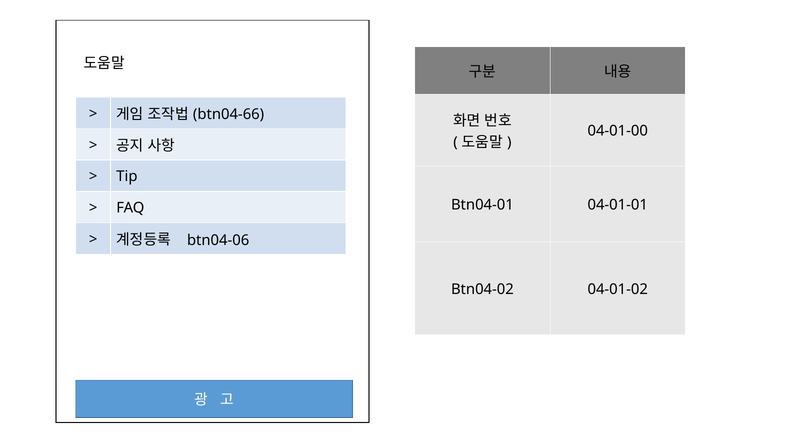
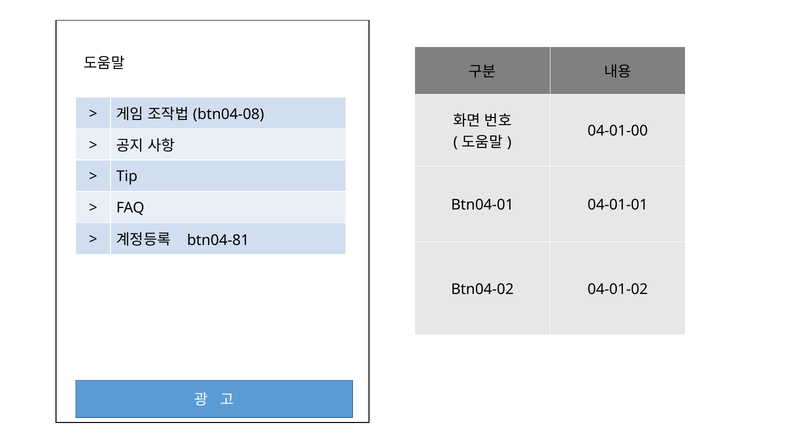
btn04-66: btn04-66 -> btn04-08
btn04-06: btn04-06 -> btn04-81
